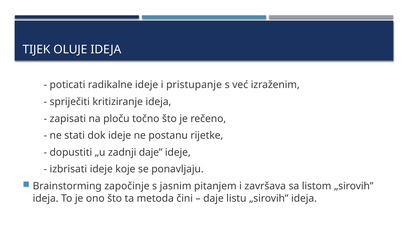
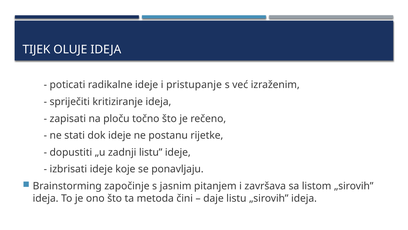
zadnji daje: daje -> listu
